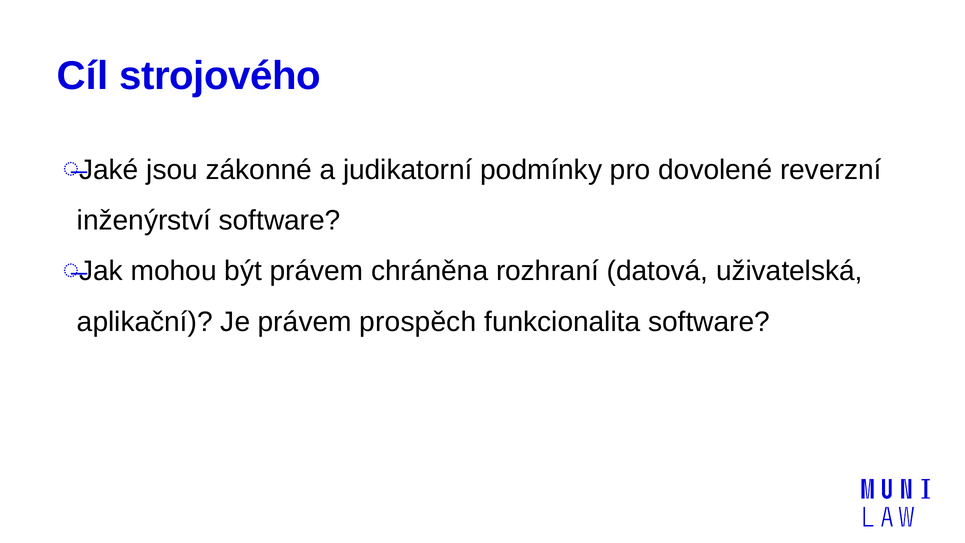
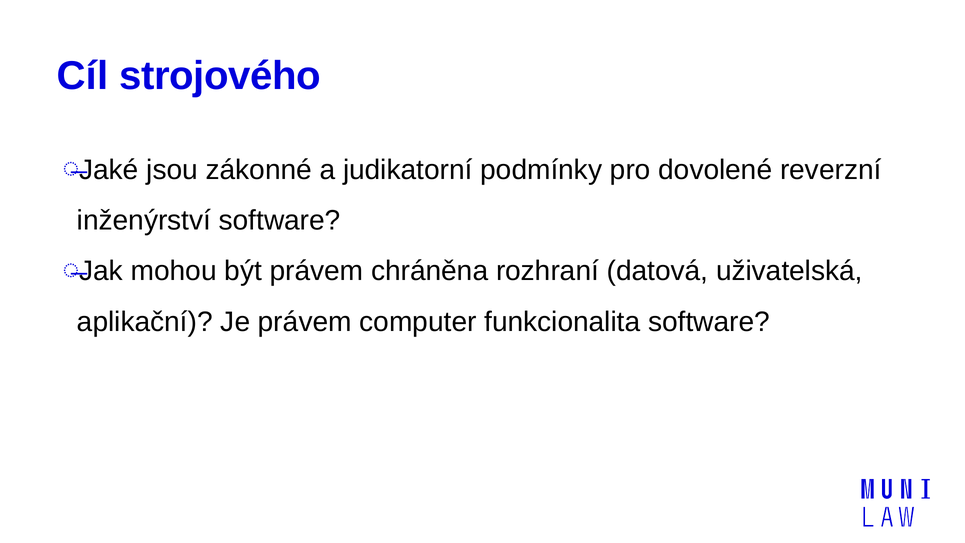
prospěch: prospěch -> computer
